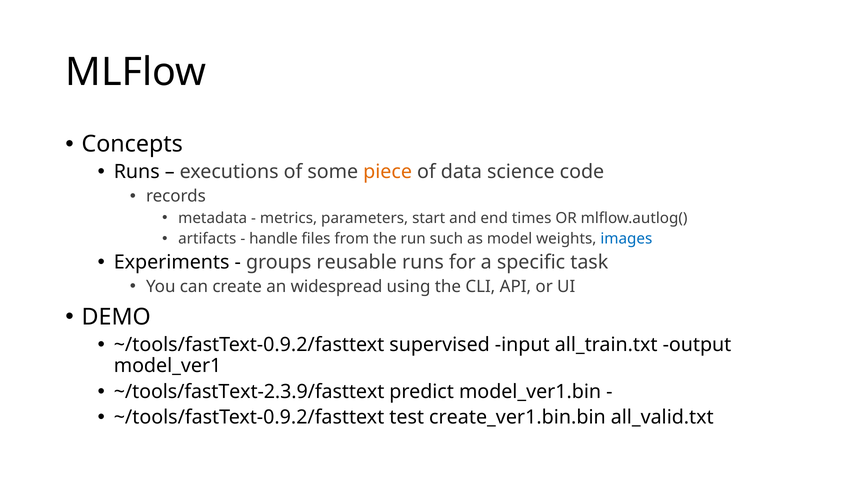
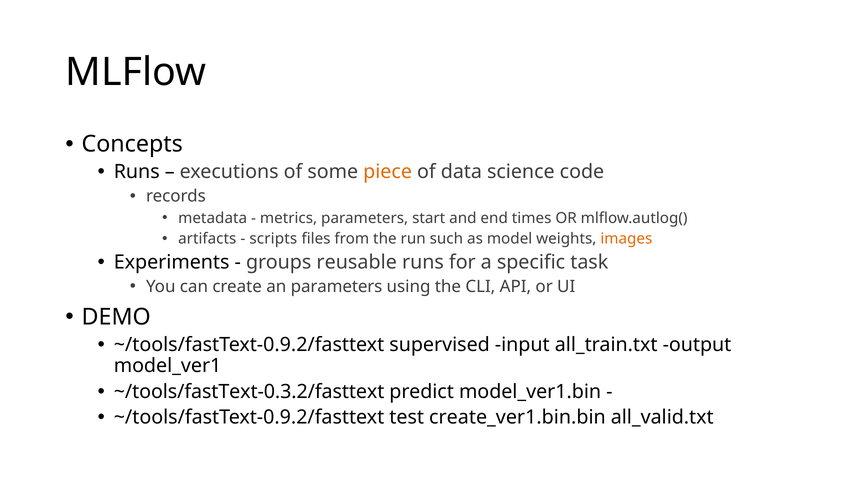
handle: handle -> scripts
images colour: blue -> orange
an widespread: widespread -> parameters
~/tools/fastText-2.3.9/fasttext: ~/tools/fastText-2.3.9/fasttext -> ~/tools/fastText-0.3.2/fasttext
